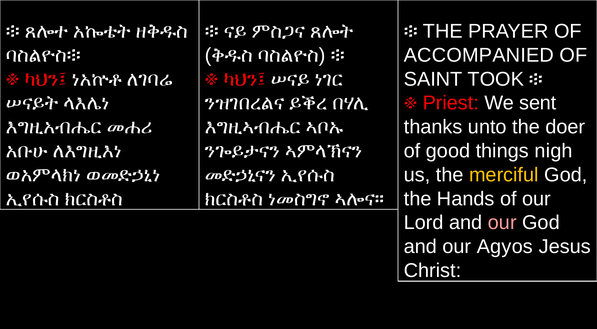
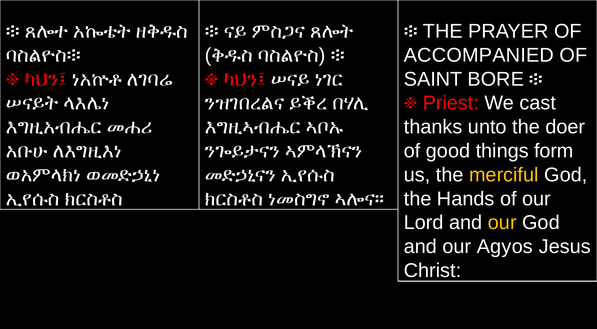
TOOK: TOOK -> BORE
sent: sent -> cast
nigh: nigh -> form
our at (502, 222) colour: pink -> yellow
